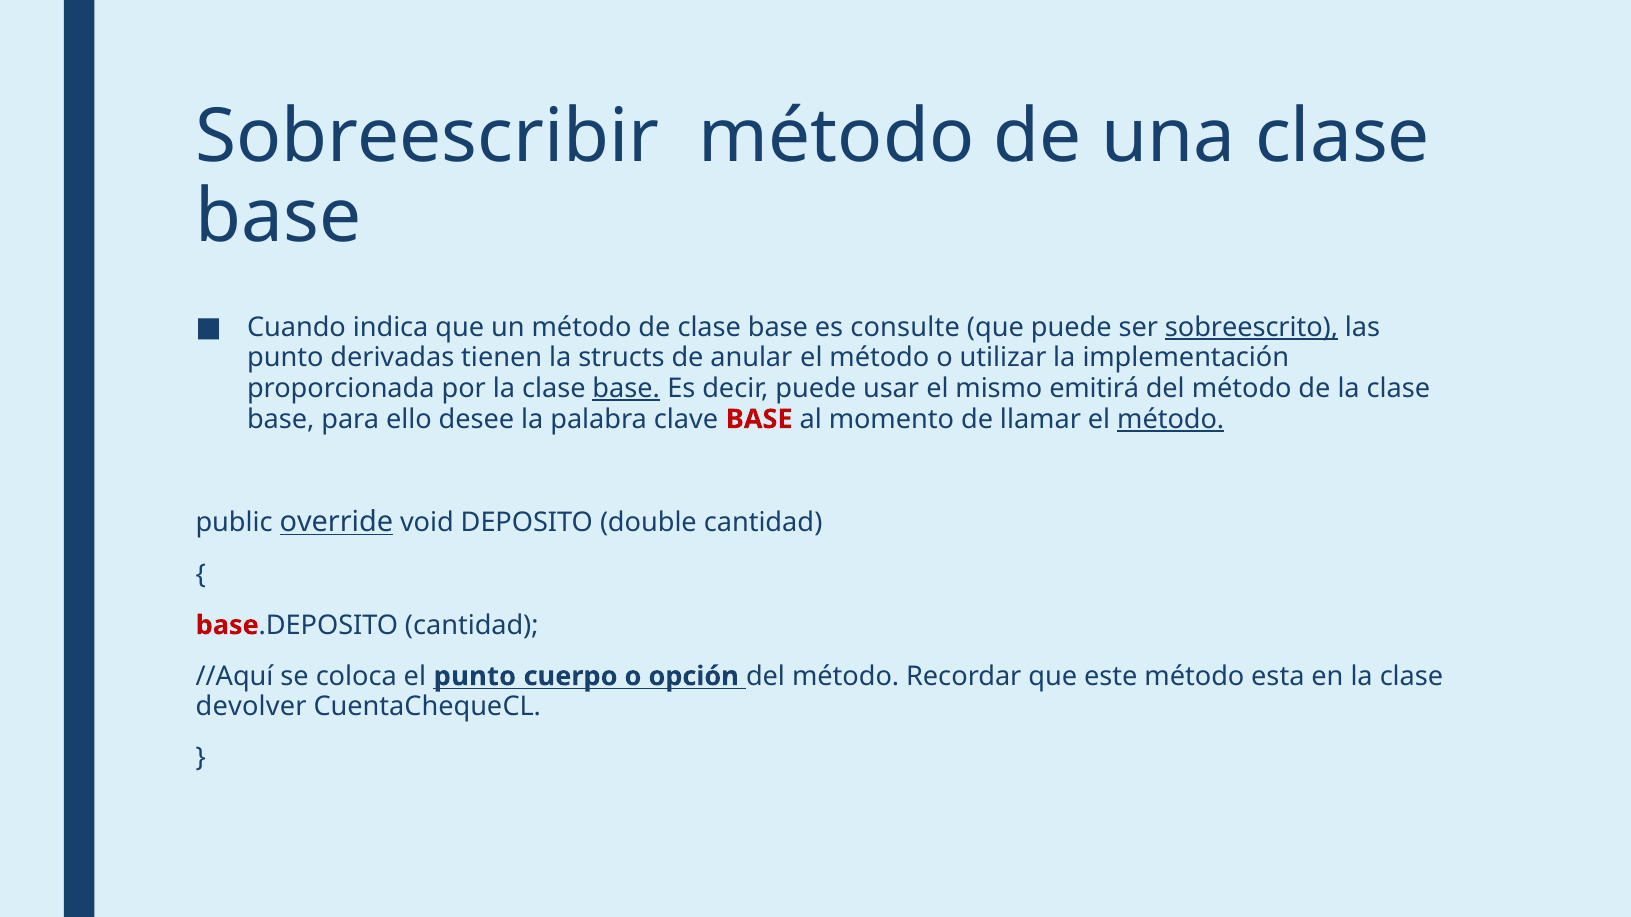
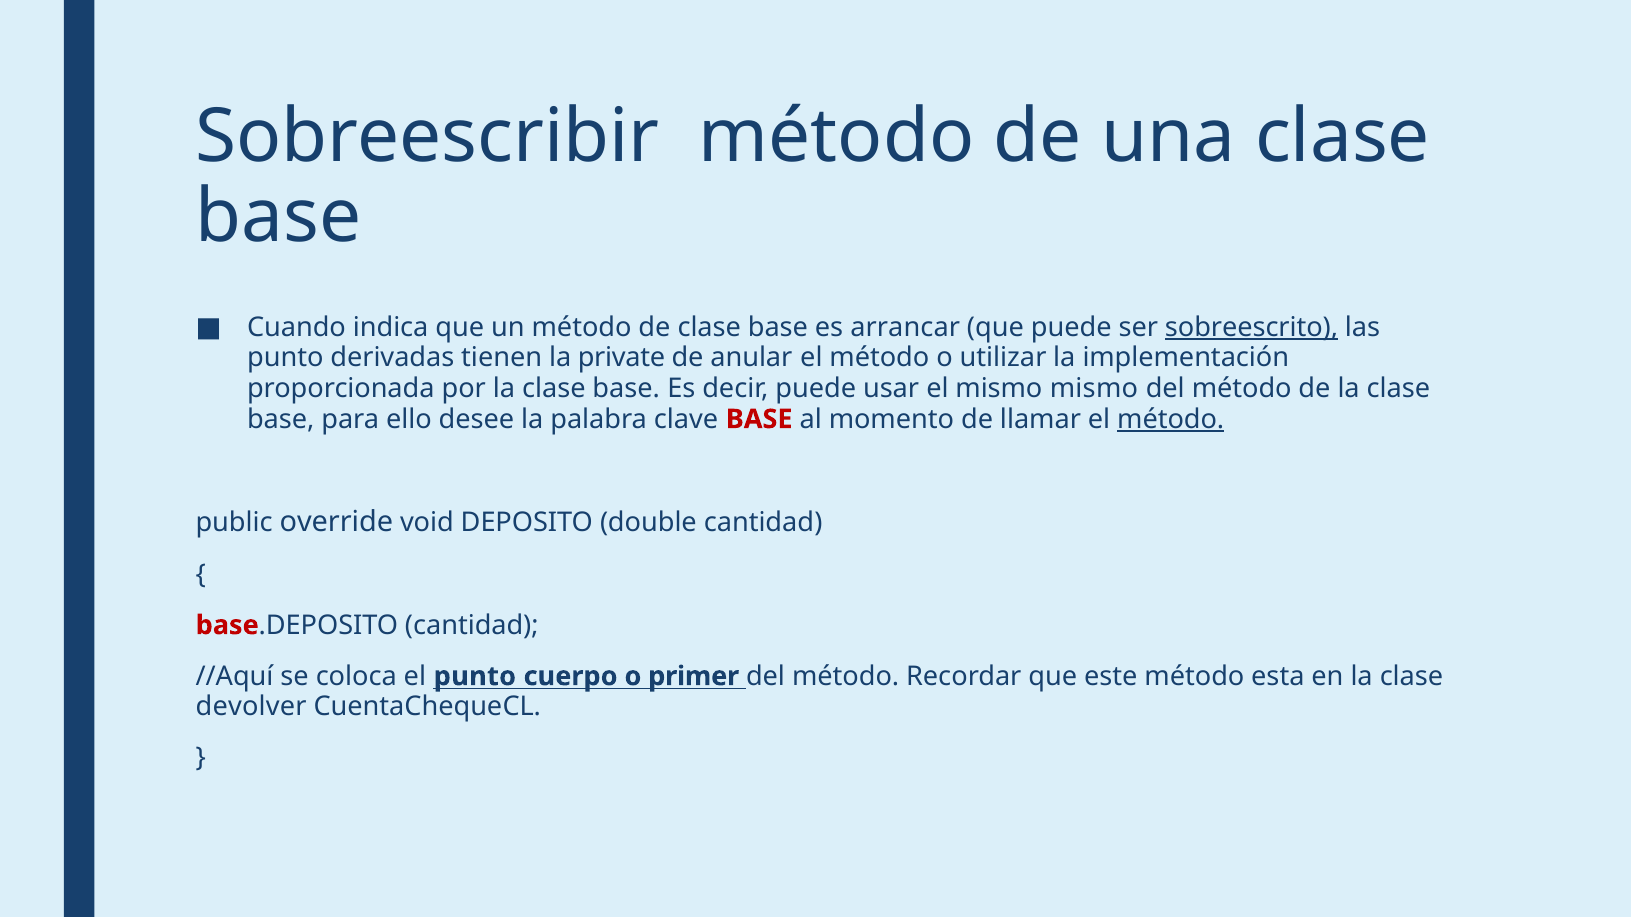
consulte: consulte -> arrancar
structs: structs -> private
base at (626, 389) underline: present -> none
mismo emitirá: emitirá -> mismo
override underline: present -> none
opción: opción -> primer
